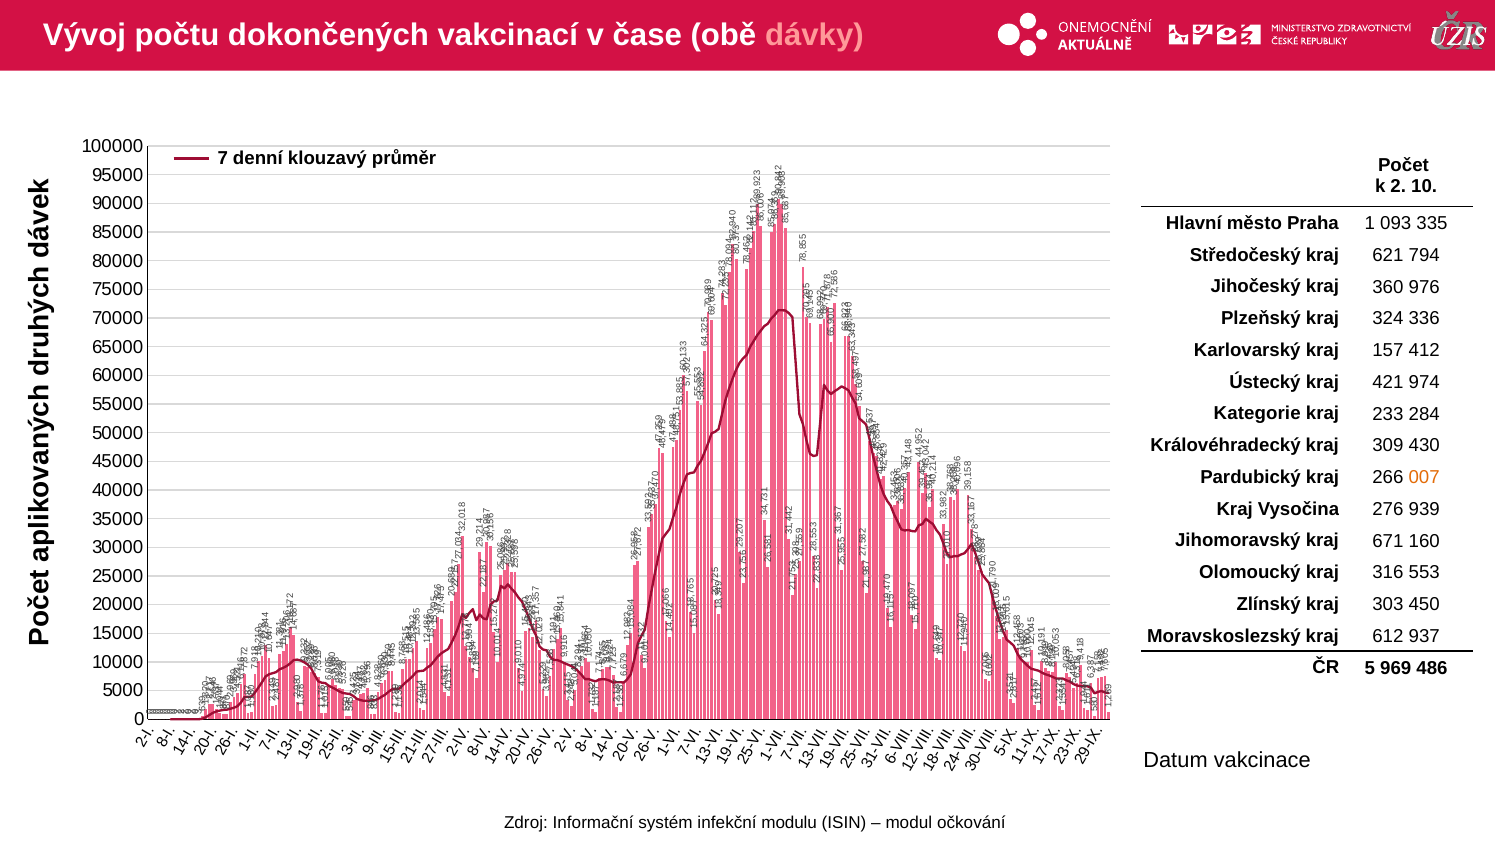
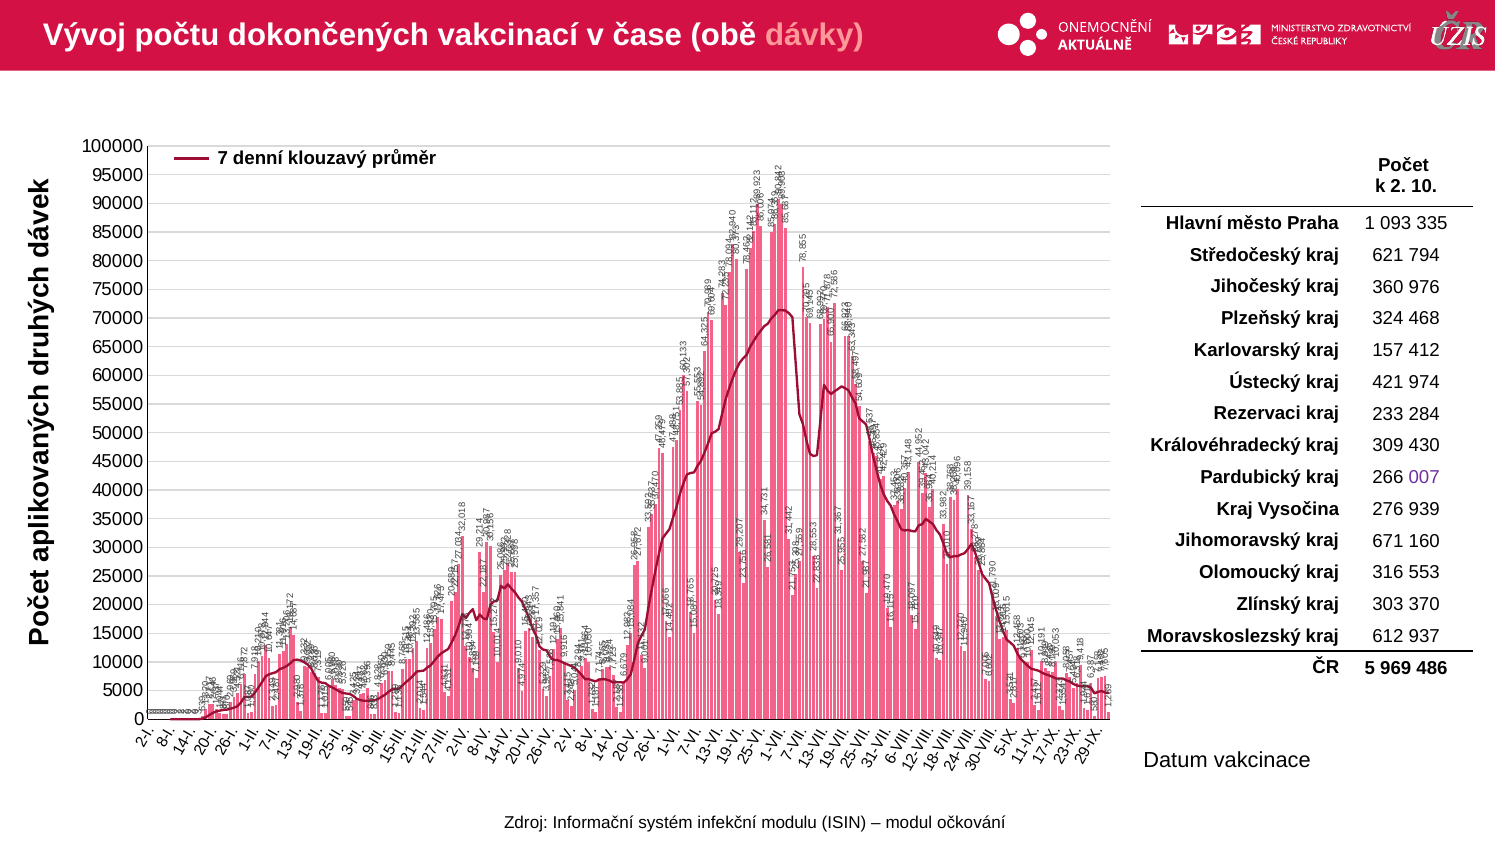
336: 336 -> 468
Kategorie: Kategorie -> Rezervaci
007 colour: orange -> purple
450: 450 -> 370
